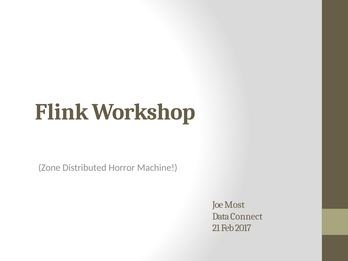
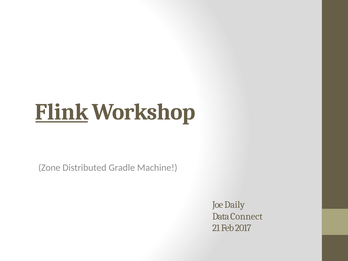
Flink underline: none -> present
Horror: Horror -> Gradle
Most: Most -> Daily
